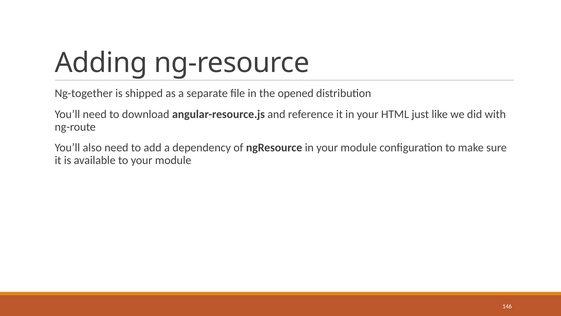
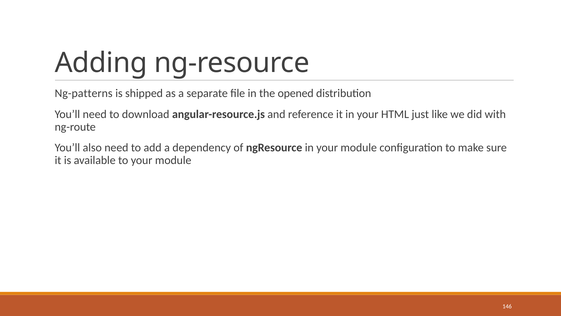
Ng-together: Ng-together -> Ng-patterns
